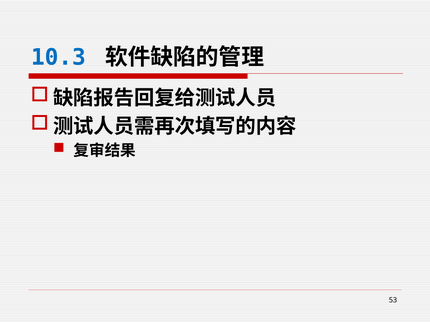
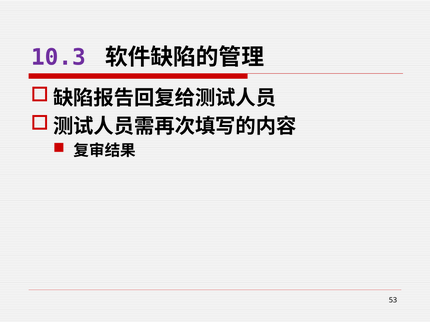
10.3 colour: blue -> purple
